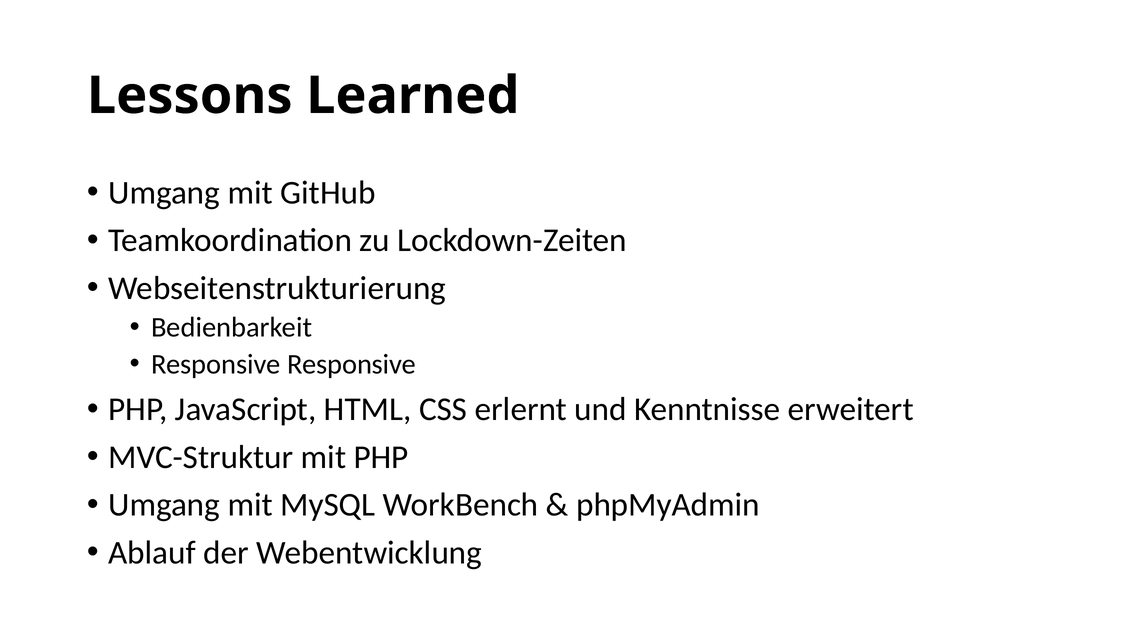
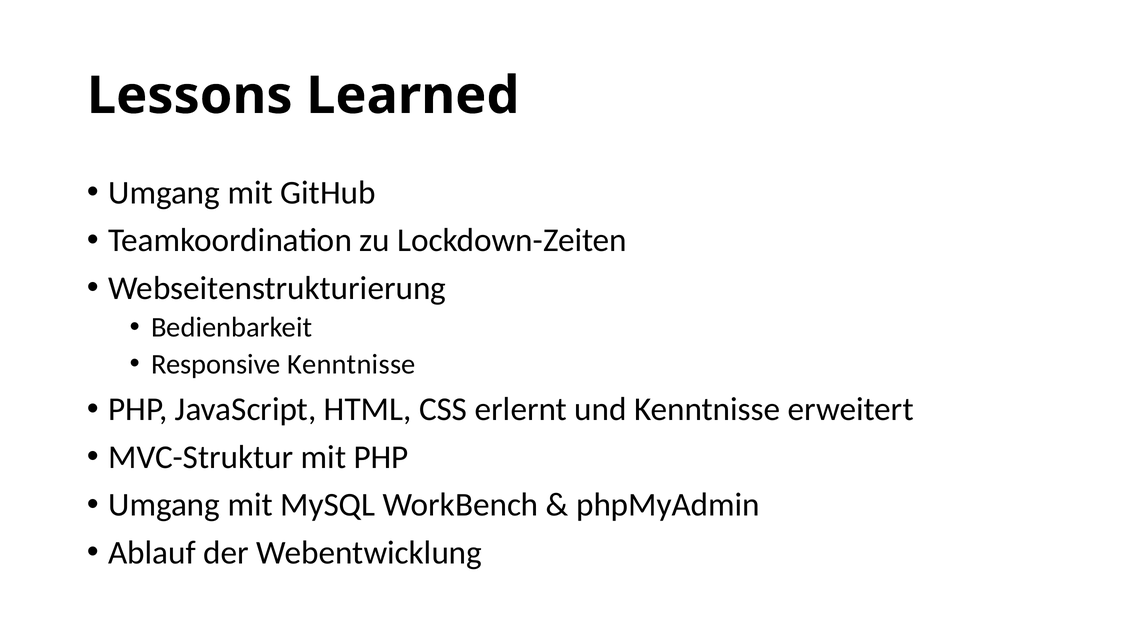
Responsive Responsive: Responsive -> Kenntnisse
